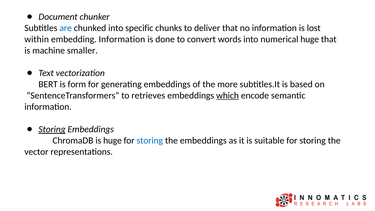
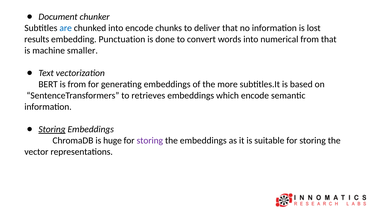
into specific: specific -> encode
within: within -> results
embedding Information: Information -> Punctuation
numerical huge: huge -> from
is form: form -> from
which underline: present -> none
storing at (150, 141) colour: blue -> purple
